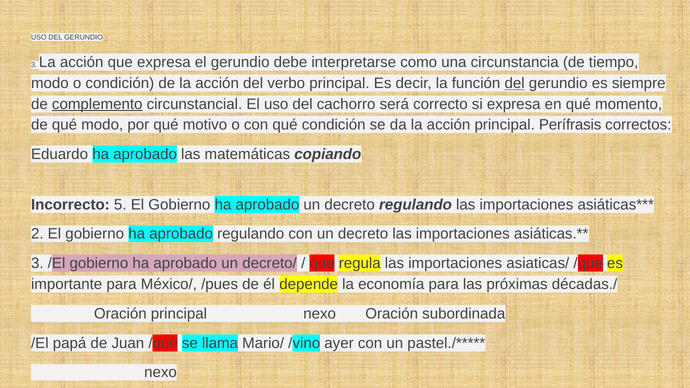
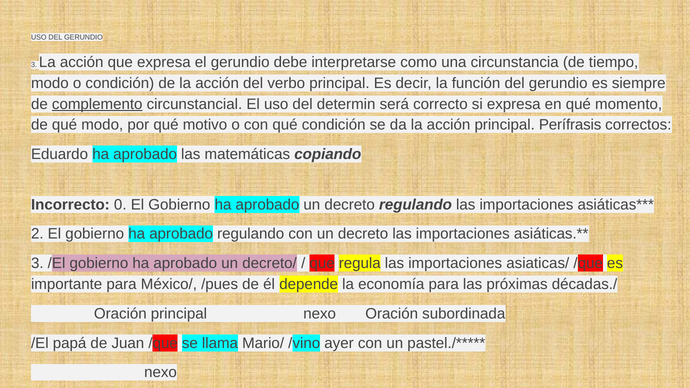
del at (515, 83) underline: present -> none
cachorro: cachorro -> determin
Incorrecto 5: 5 -> 0
